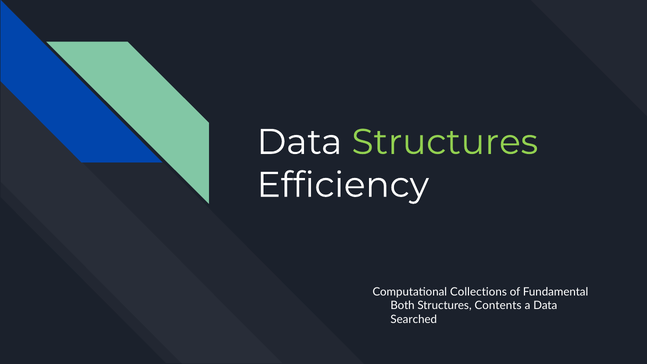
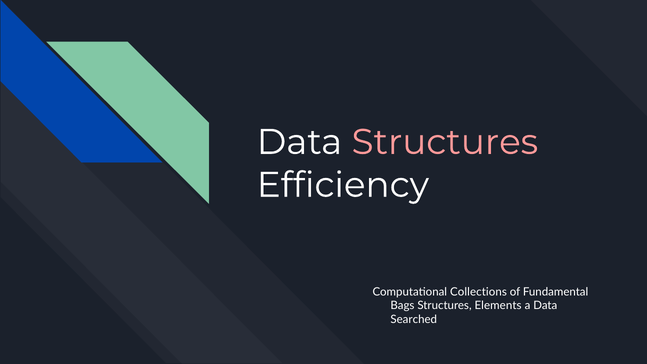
Structures at (445, 142) colour: light green -> pink
Both: Both -> Bags
Contents: Contents -> Elements
